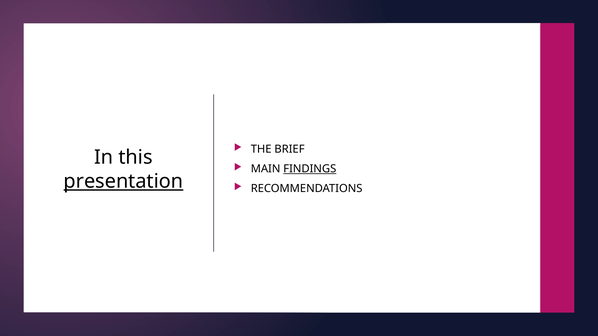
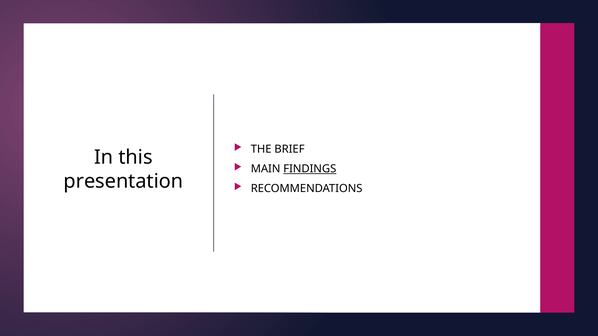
presentation underline: present -> none
